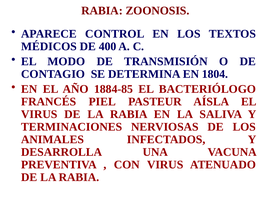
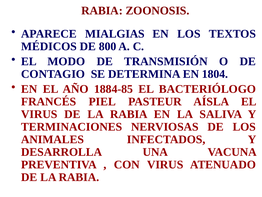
CONTROL: CONTROL -> MIALGIAS
400: 400 -> 800
